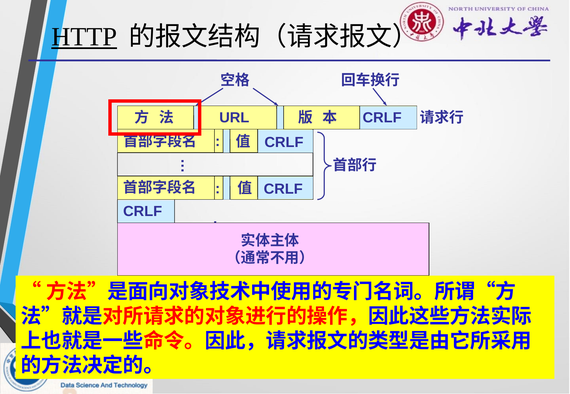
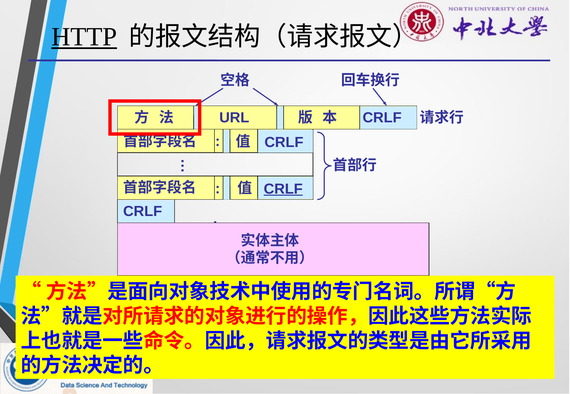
CRLF at (283, 189) underline: none -> present
